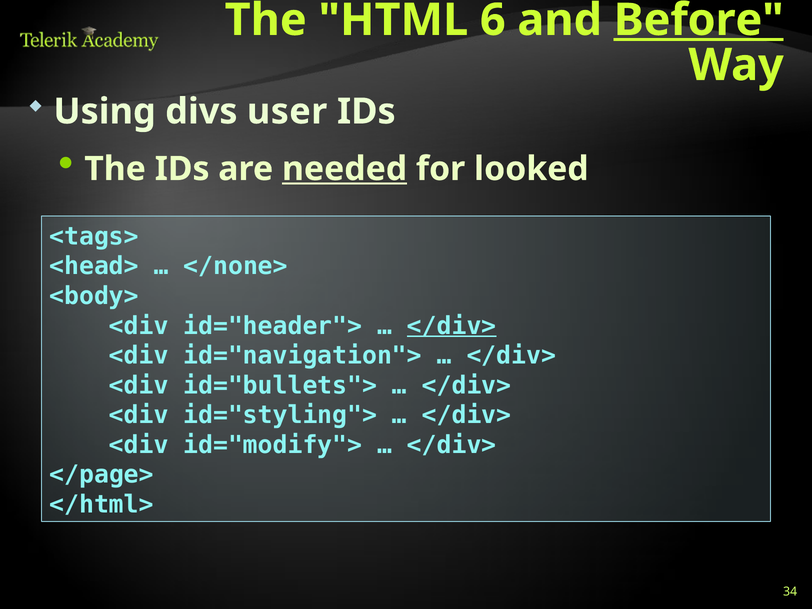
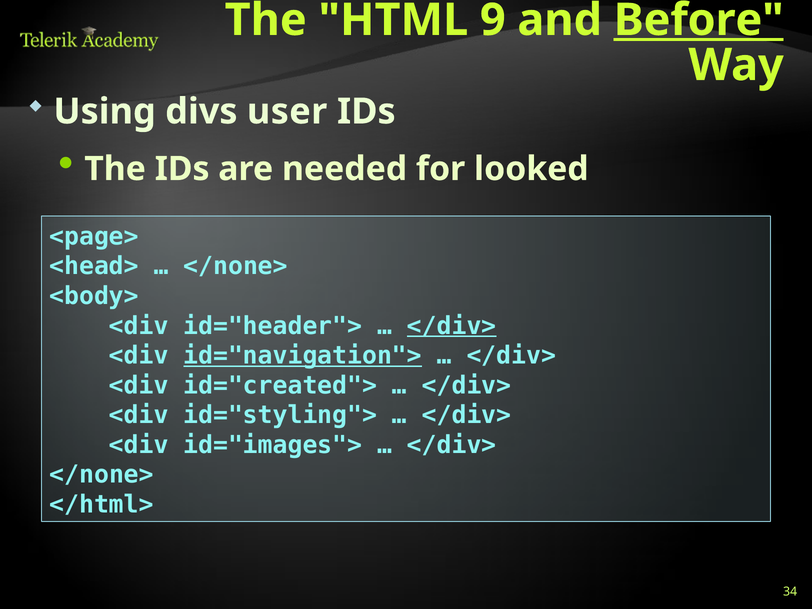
6: 6 -> 9
needed underline: present -> none
<tags>: <tags> -> <page>
id="navigation"> underline: none -> present
id="bullets">: id="bullets"> -> id="created">
id="modify">: id="modify"> -> id="images">
</page> at (102, 475): </page> -> </none>
